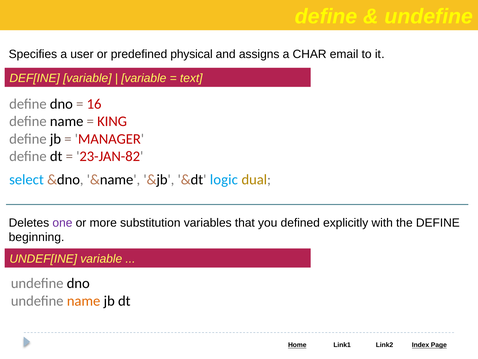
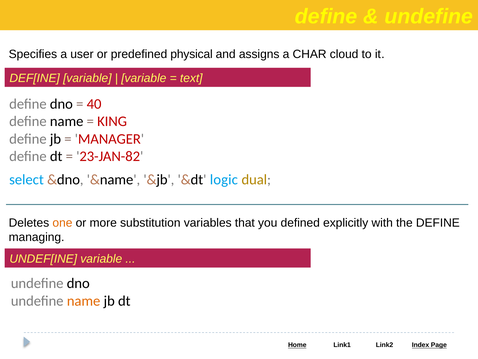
email: email -> cloud
16: 16 -> 40
one colour: purple -> orange
beginning: beginning -> managing
